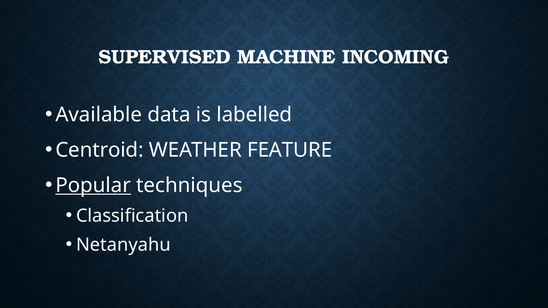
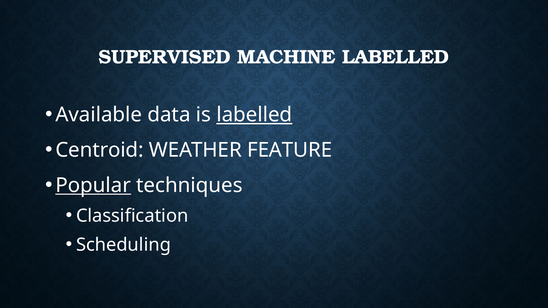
MACHINE INCOMING: INCOMING -> LABELLED
labelled at (254, 115) underline: none -> present
Netanyahu: Netanyahu -> Scheduling
